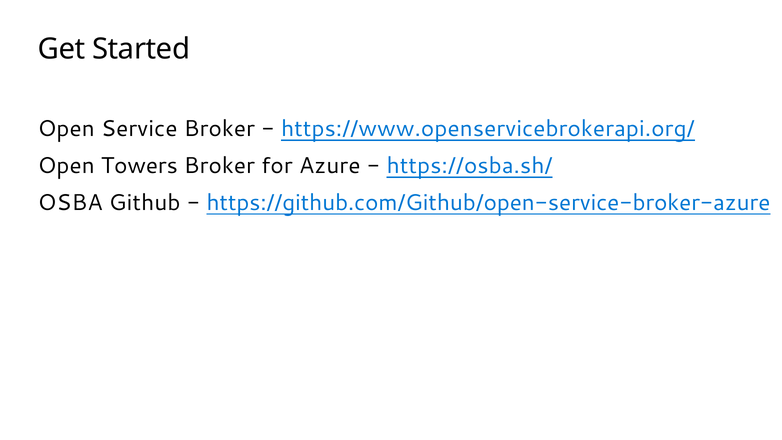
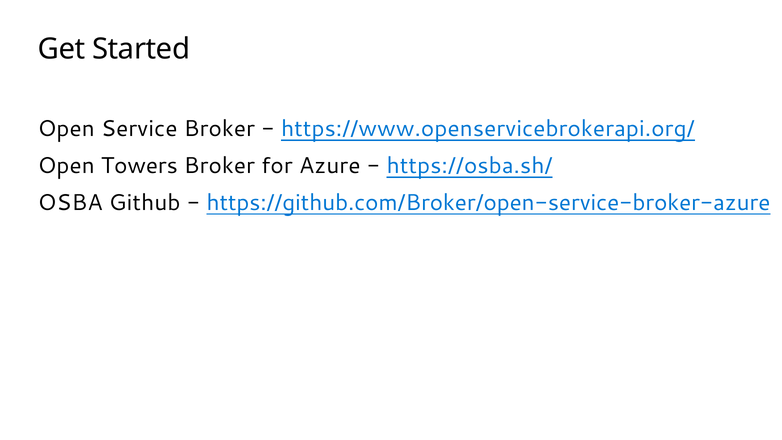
https://github.com/Github/open-service-broker-azure: https://github.com/Github/open-service-broker-azure -> https://github.com/Broker/open-service-broker-azure
